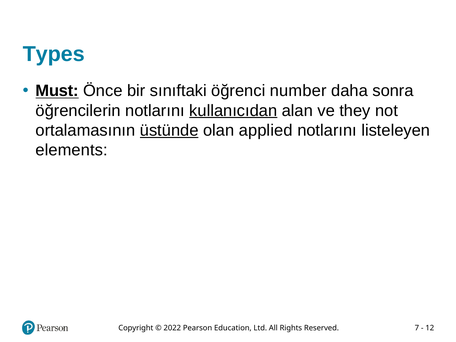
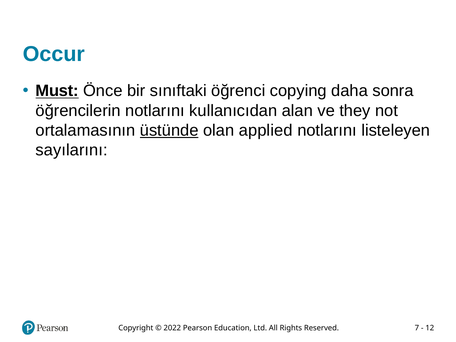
Types: Types -> Occur
number: number -> copying
kullanıcıdan underline: present -> none
elements: elements -> sayılarını
